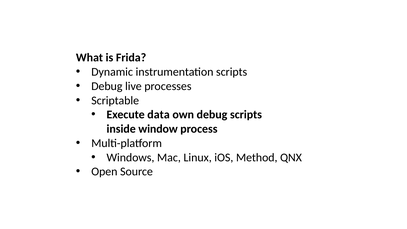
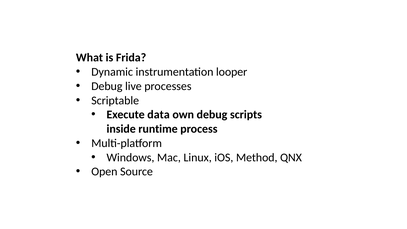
instrumentation scripts: scripts -> looper
window: window -> runtime
